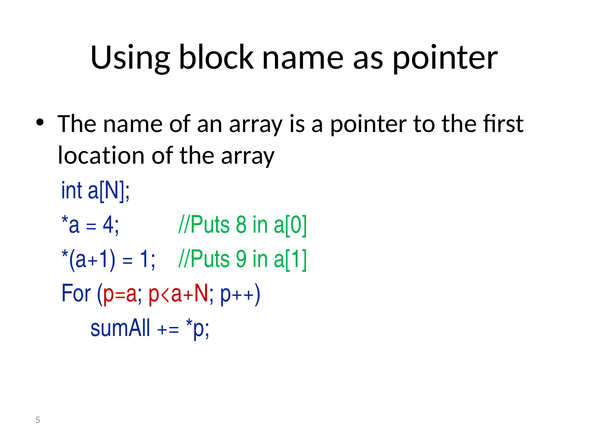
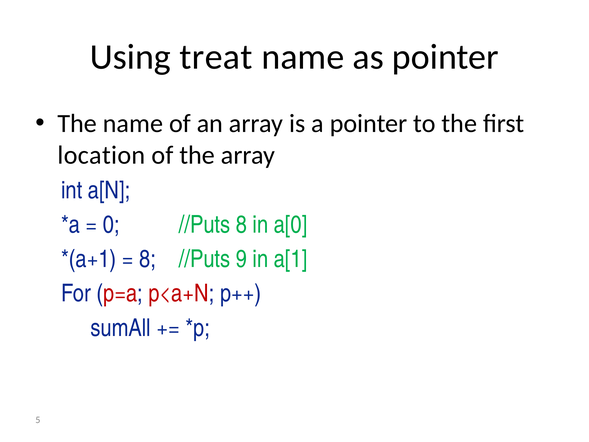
block: block -> treat
4: 4 -> 0
1 at (148, 259): 1 -> 8
